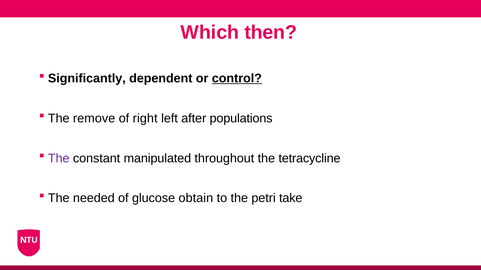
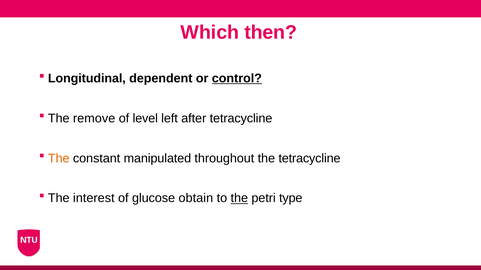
Significantly: Significantly -> Longitudinal
right: right -> level
after populations: populations -> tetracycline
The at (59, 159) colour: purple -> orange
needed: needed -> interest
the at (239, 199) underline: none -> present
take: take -> type
